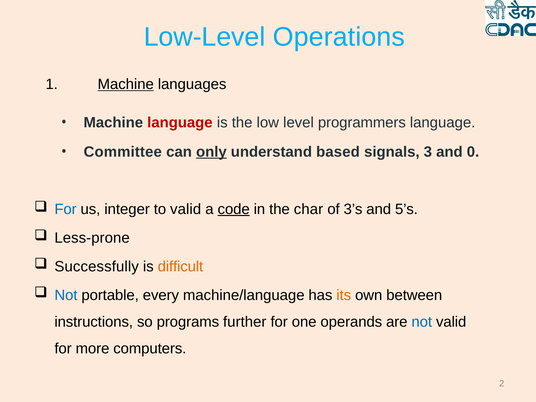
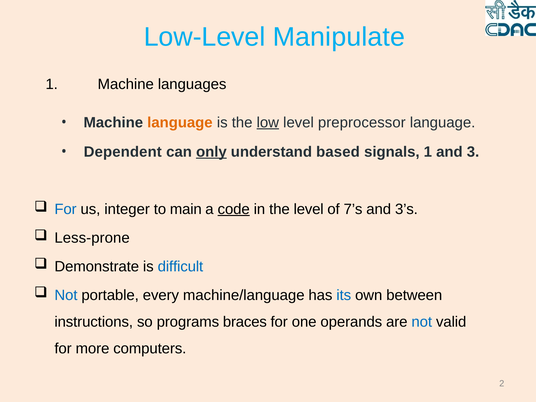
Operations: Operations -> Manipulate
Machine at (126, 84) underline: present -> none
language at (180, 123) colour: red -> orange
low underline: none -> present
programmers: programmers -> preprocessor
Committee: Committee -> Dependent
signals 3: 3 -> 1
0: 0 -> 3
to valid: valid -> main
the char: char -> level
3’s: 3’s -> 7’s
5’s: 5’s -> 3’s
Successfully: Successfully -> Demonstrate
difficult colour: orange -> blue
its colour: orange -> blue
further: further -> braces
